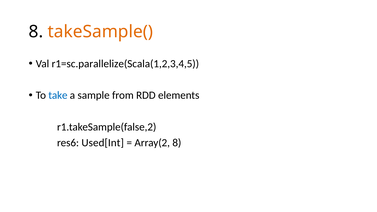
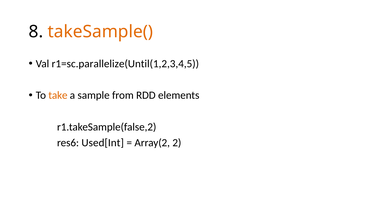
r1=sc.parallelize(Scala(1,2,3,4,5: r1=sc.parallelize(Scala(1,2,3,4,5 -> r1=sc.parallelize(Until(1,2,3,4,5
take colour: blue -> orange
Array(2 8: 8 -> 2
